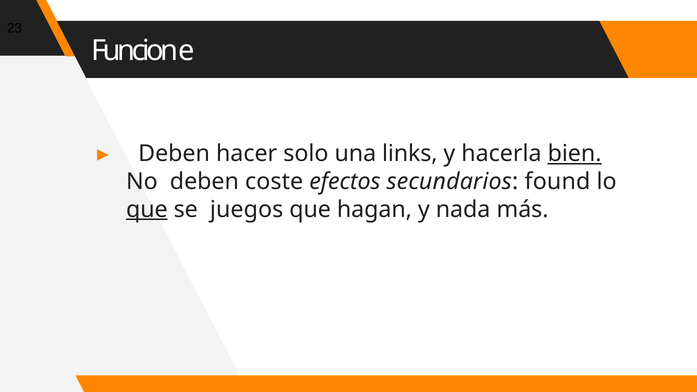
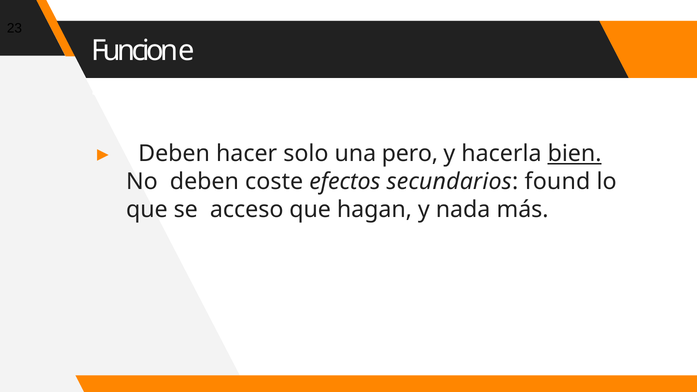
links: links -> pero
que at (147, 209) underline: present -> none
juegos: juegos -> acceso
